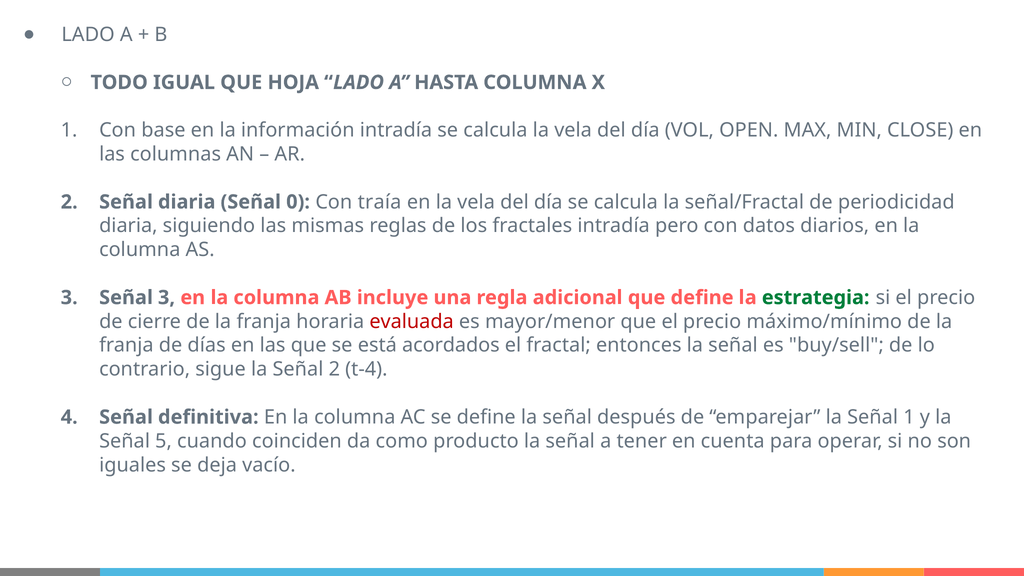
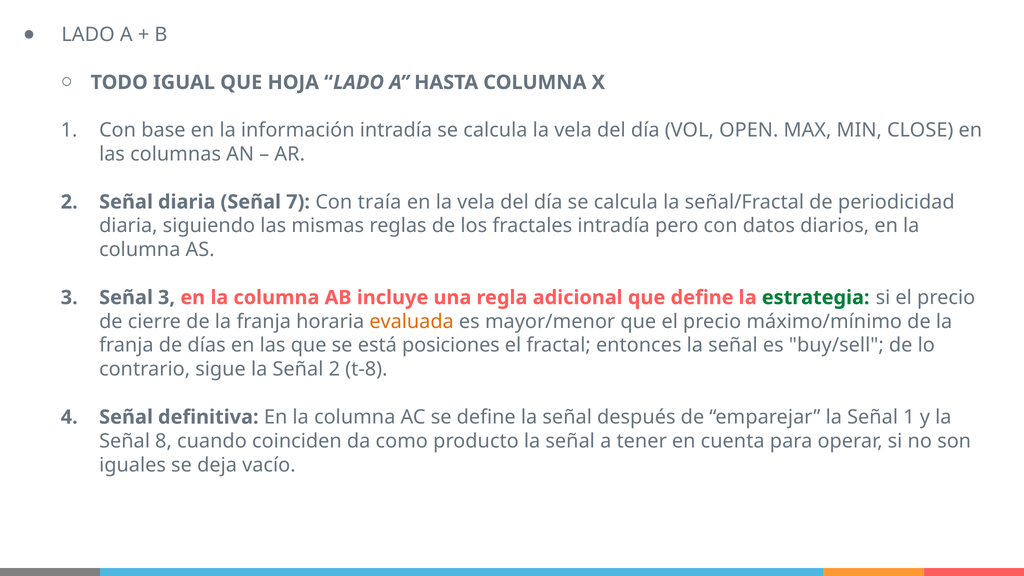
0: 0 -> 7
evaluada colour: red -> orange
acordados: acordados -> posiciones
t-4: t-4 -> t-8
5: 5 -> 8
